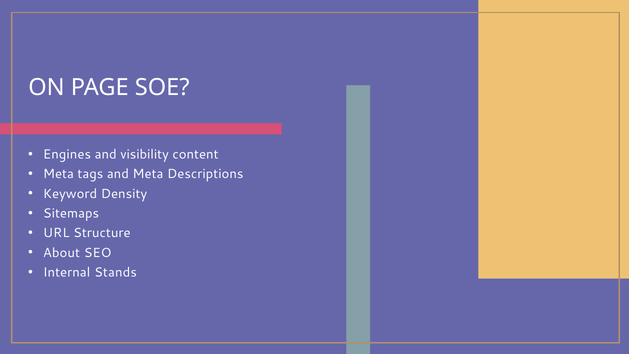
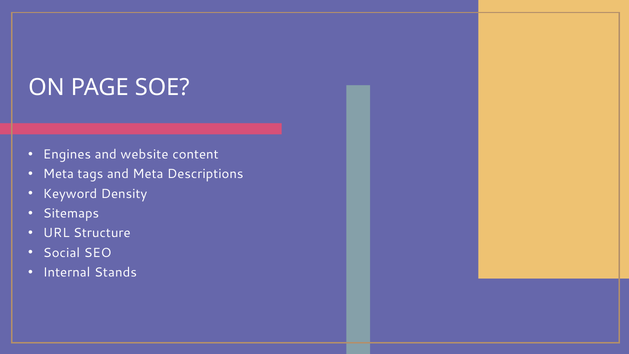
visibility: visibility -> website
About: About -> Social
